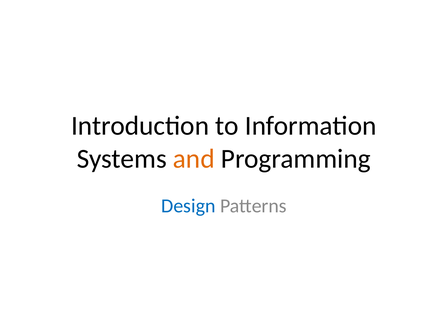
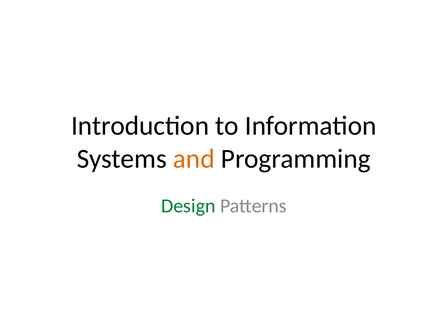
Design colour: blue -> green
